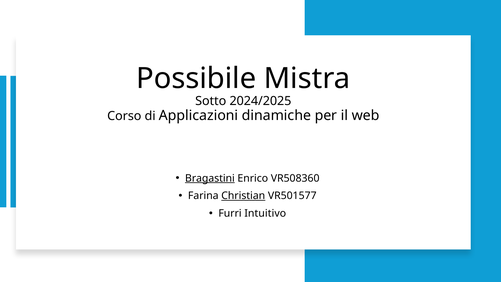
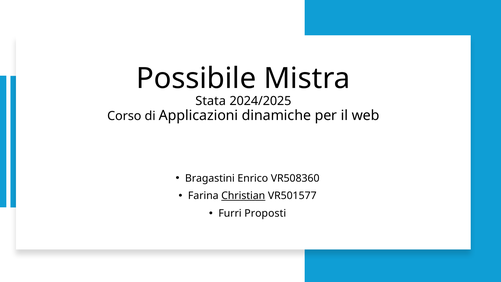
Sotto: Sotto -> Stata
Bragastini underline: present -> none
Intuitivo: Intuitivo -> Proposti
